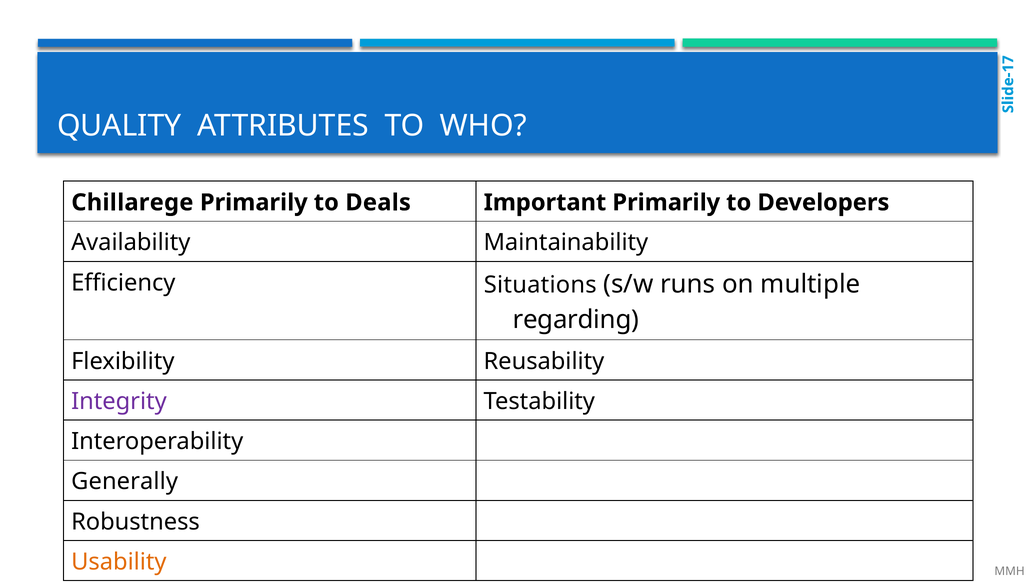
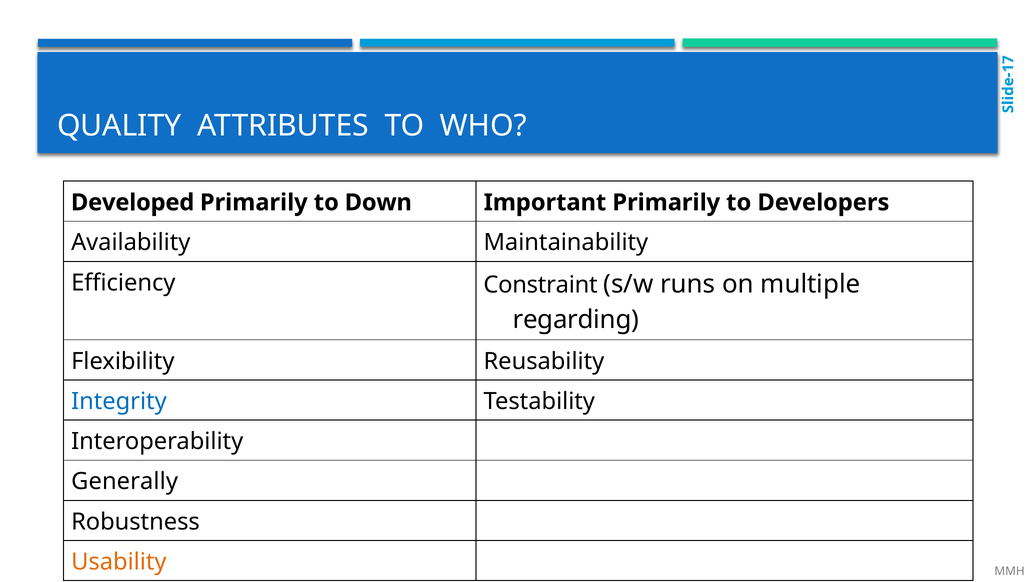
Chillarege: Chillarege -> Developed
Deals: Deals -> Down
Situations: Situations -> Constraint
Integrity colour: purple -> blue
